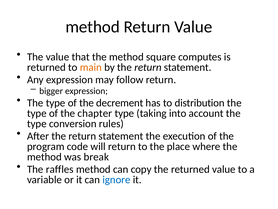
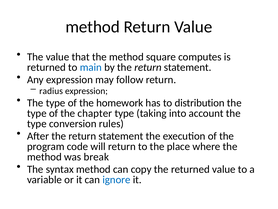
main colour: orange -> blue
bigger: bigger -> radius
decrement: decrement -> homework
raffles: raffles -> syntax
